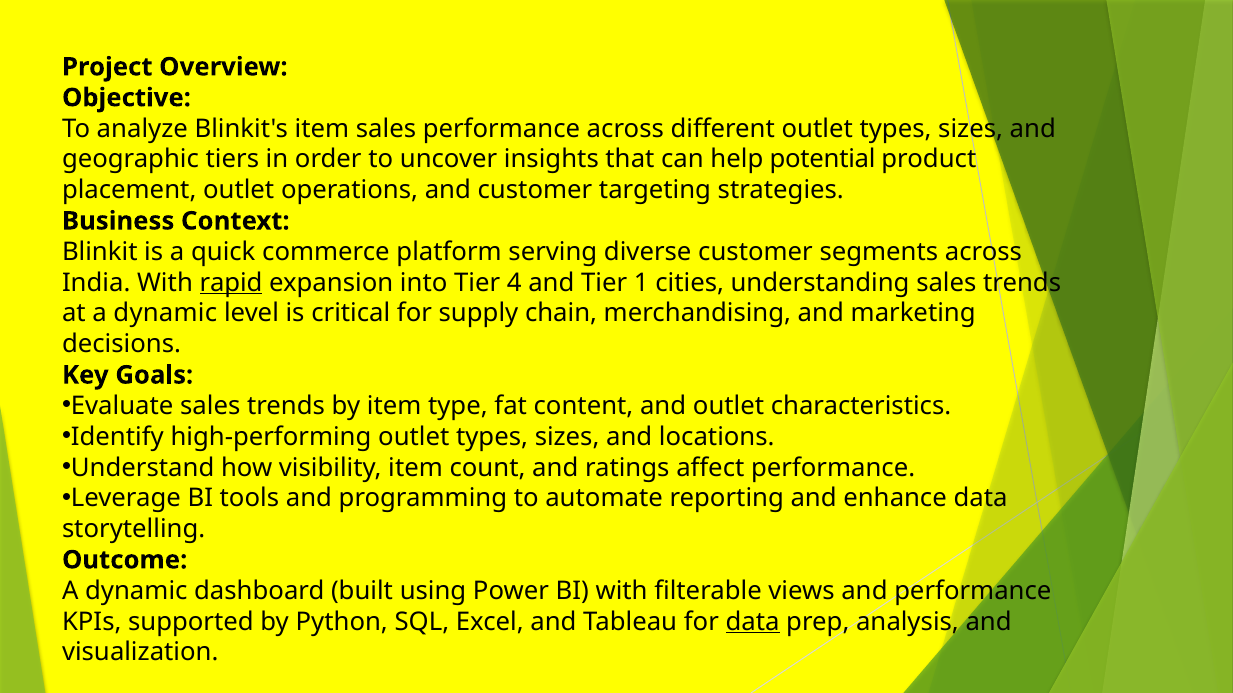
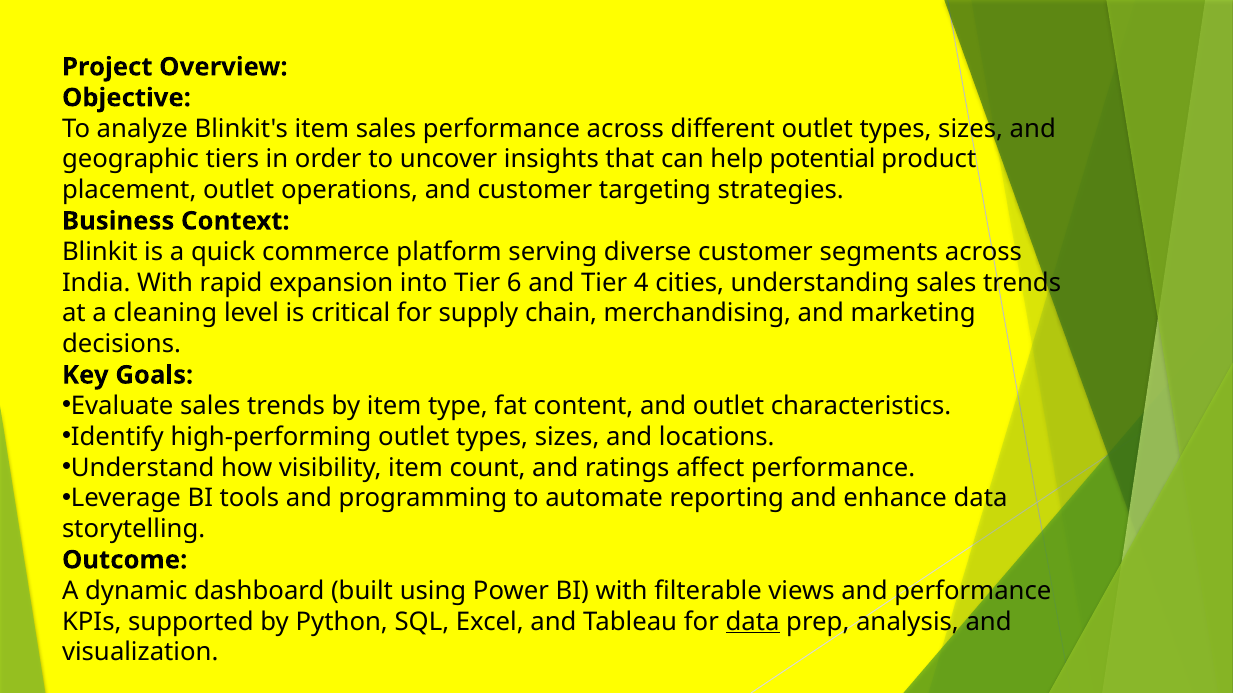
rapid underline: present -> none
4: 4 -> 6
1: 1 -> 4
at a dynamic: dynamic -> cleaning
